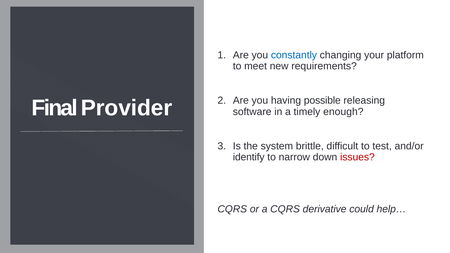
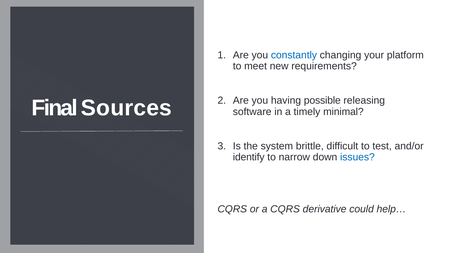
Provider: Provider -> Sources
enough: enough -> minimal
issues colour: red -> blue
